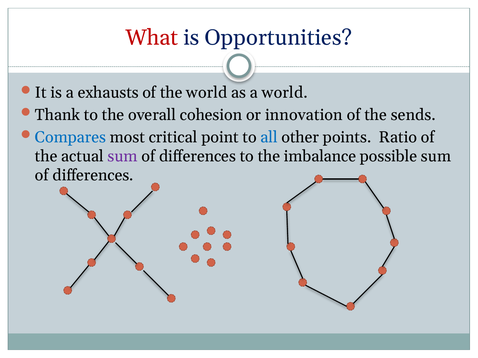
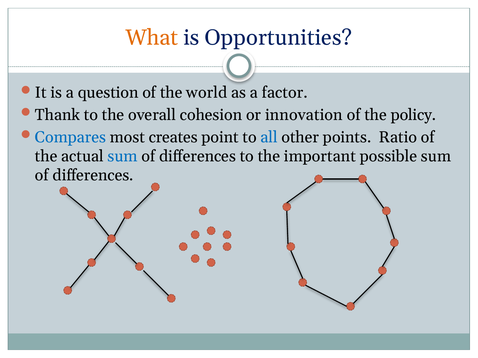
What colour: red -> orange
exhausts: exhausts -> question
a world: world -> factor
sends: sends -> policy
critical: critical -> creates
sum at (123, 156) colour: purple -> blue
imbalance: imbalance -> important
